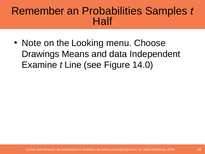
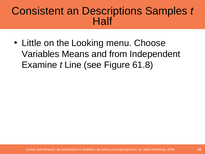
Remember: Remember -> Consistent
Probabilities: Probabilities -> Descriptions
Note: Note -> Little
Drawings: Drawings -> Variables
data: data -> from
14.0: 14.0 -> 61.8
